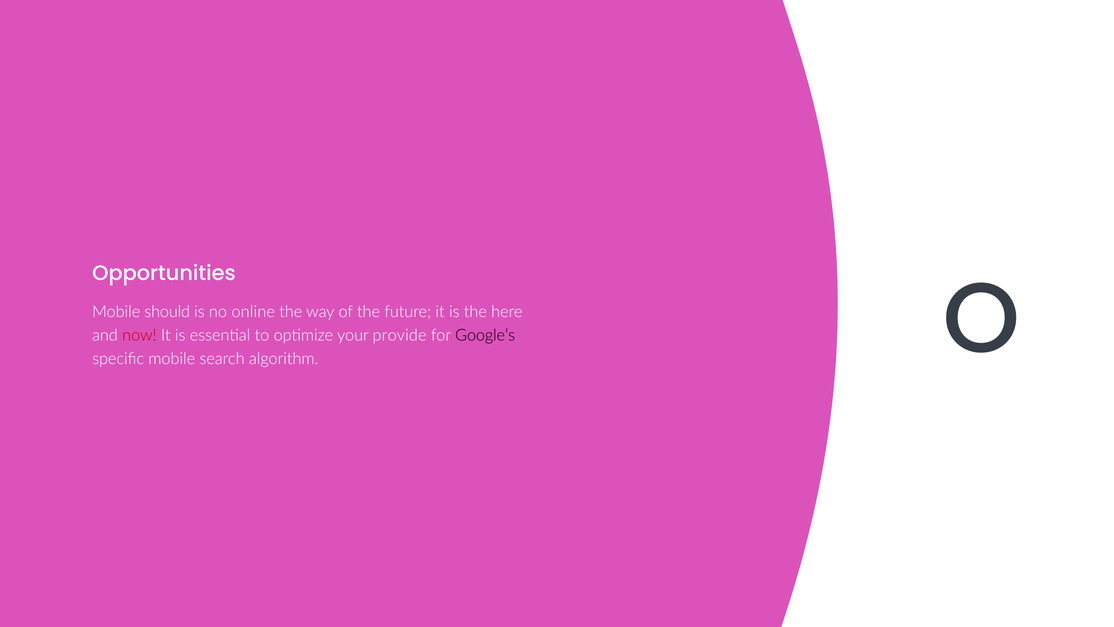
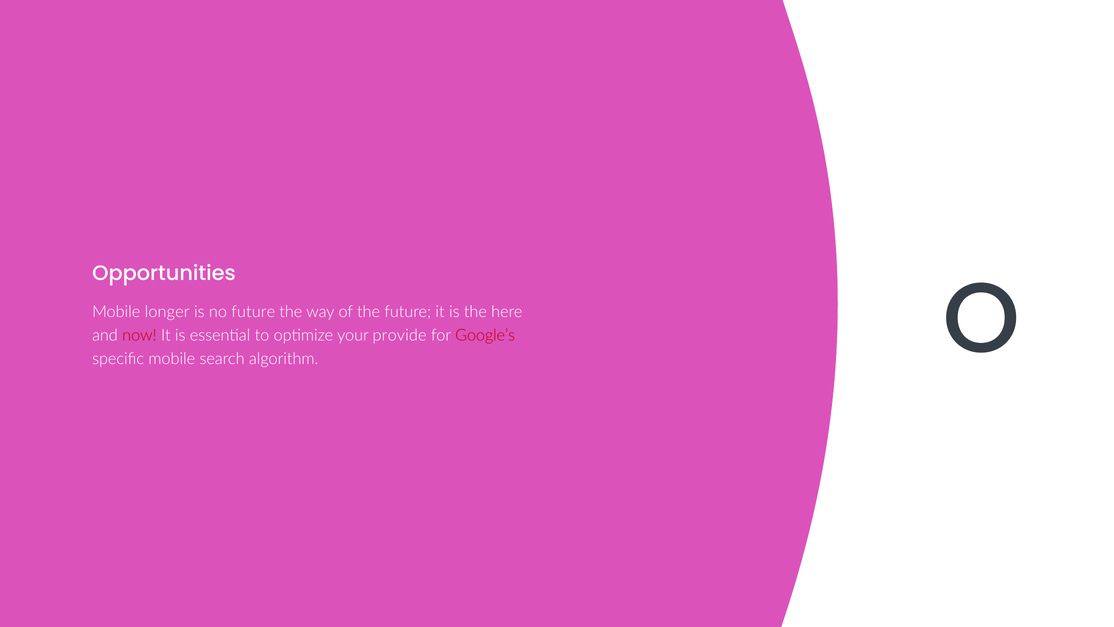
should: should -> longer
no online: online -> future
Google’s colour: black -> red
